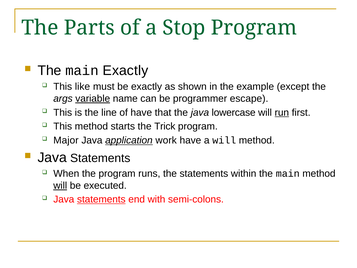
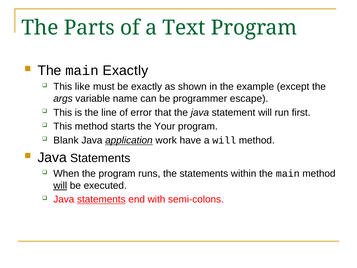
Stop: Stop -> Text
variable underline: present -> none
of have: have -> error
lowercase: lowercase -> statement
run underline: present -> none
Trick: Trick -> Your
Major: Major -> Blank
